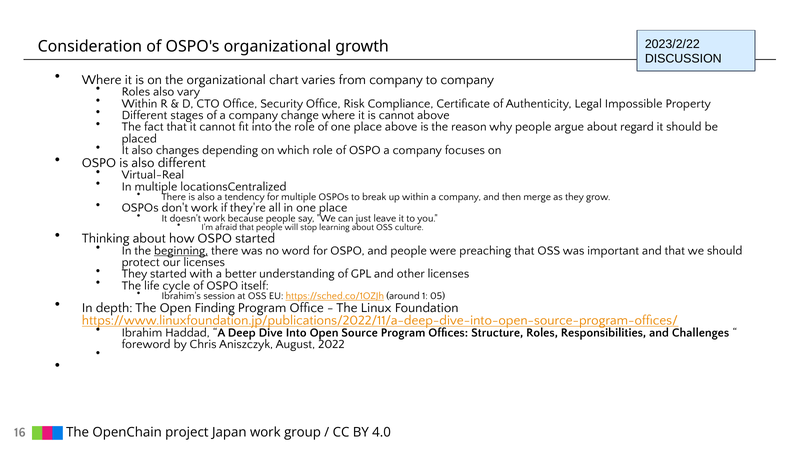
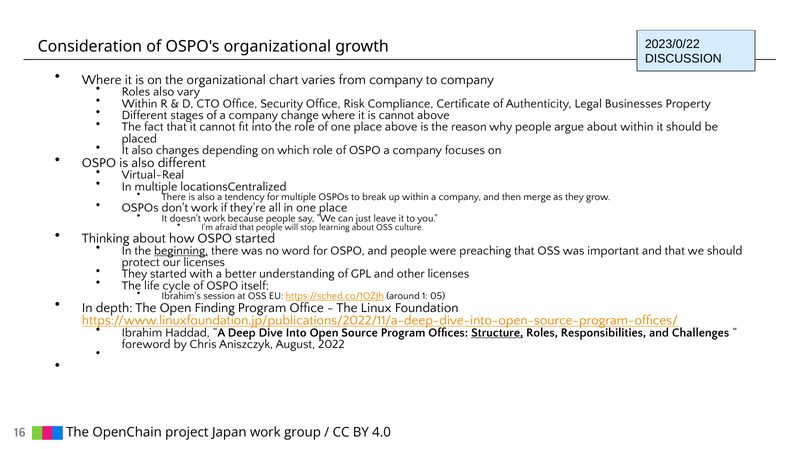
2023/2/22: 2023/2/22 -> 2023/0/22
Impossible: Impossible -> Businesses
about regard: regard -> within
Structure underline: none -> present
